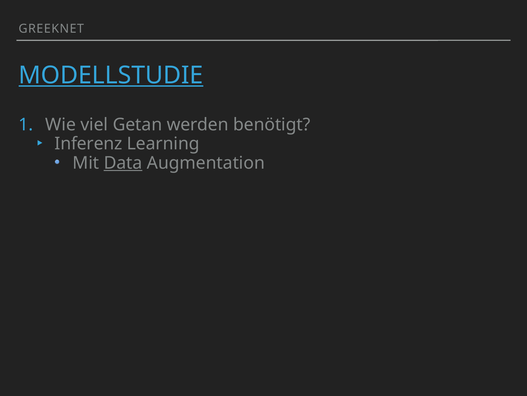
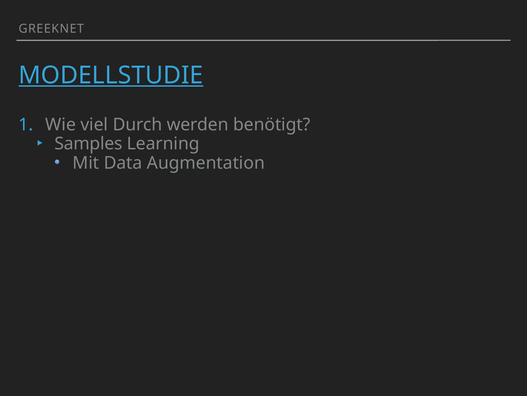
Getan: Getan -> Durch
Inferenz: Inferenz -> Samples
Data underline: present -> none
